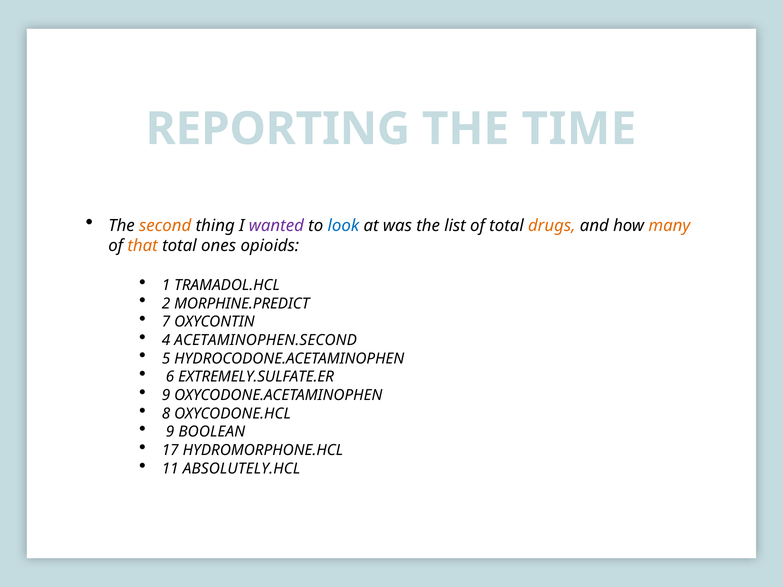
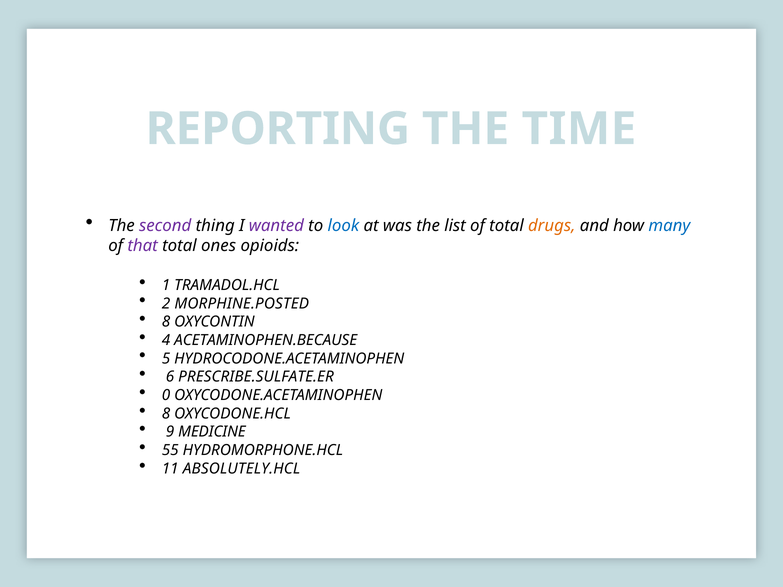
second colour: orange -> purple
many colour: orange -> blue
that colour: orange -> purple
MORPHINE.PREDICT: MORPHINE.PREDICT -> MORPHINE.POSTED
7 at (166, 322): 7 -> 8
ACETAMINOPHEN.SECOND: ACETAMINOPHEN.SECOND -> ACETAMINOPHEN.BECAUSE
EXTREMELY.SULFATE.ER: EXTREMELY.SULFATE.ER -> PRESCRIBE.SULFATE.ER
9 at (166, 395): 9 -> 0
BOOLEAN: BOOLEAN -> MEDICINE
17: 17 -> 55
